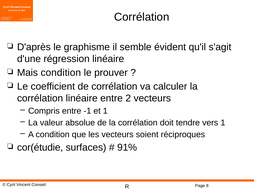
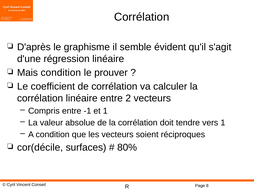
cor(étudie: cor(étudie -> cor(décile
91%: 91% -> 80%
